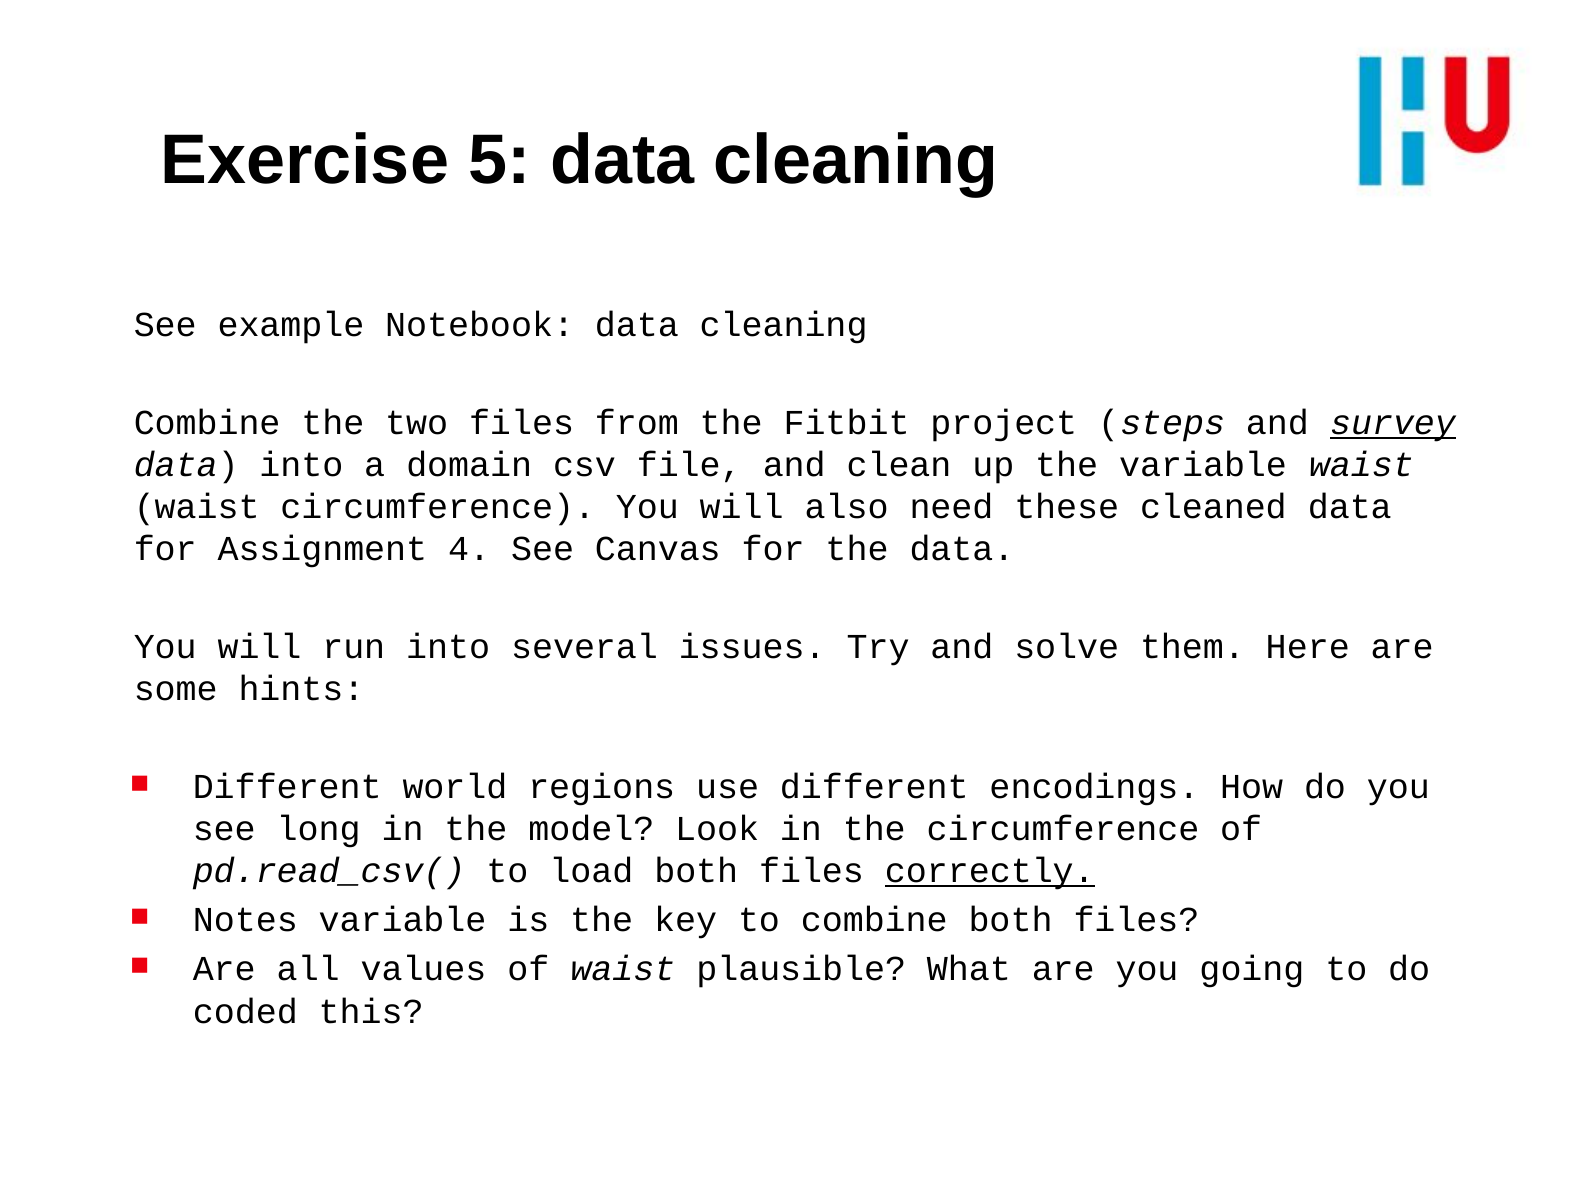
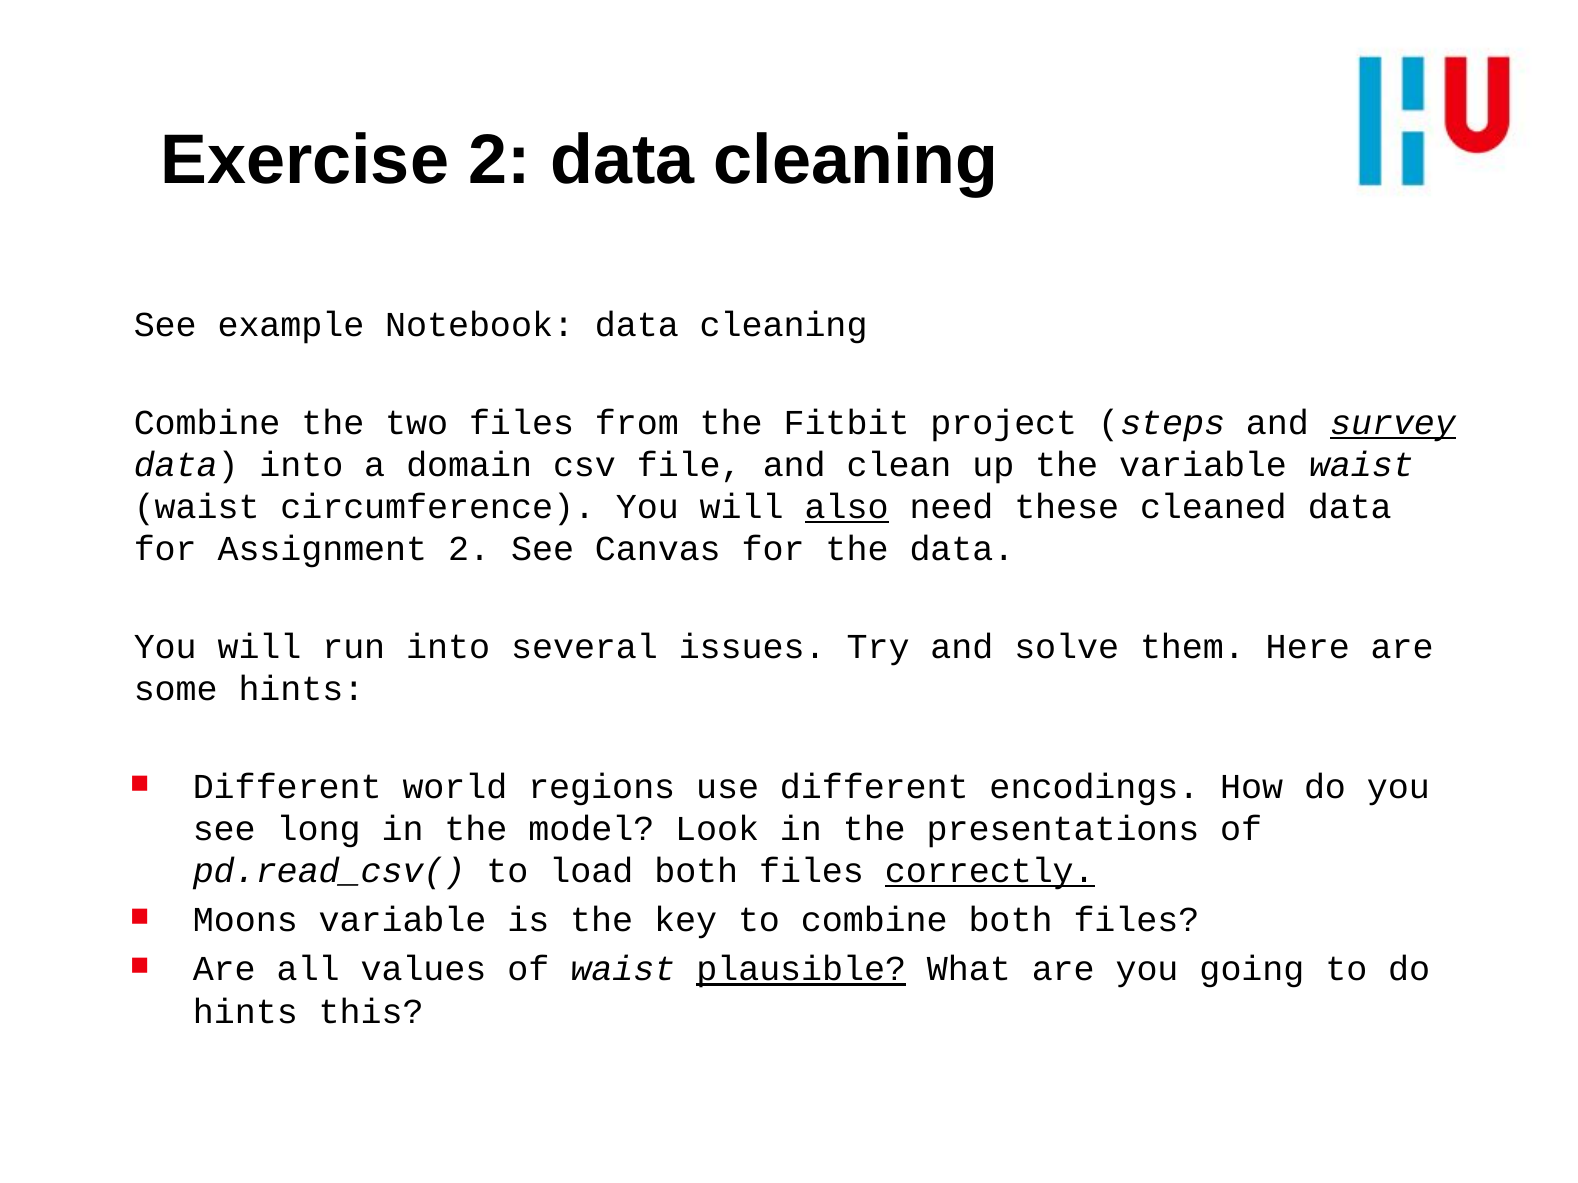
Exercise 5: 5 -> 2
also underline: none -> present
Assignment 4: 4 -> 2
the circumference: circumference -> presentations
Notes: Notes -> Moons
plausible underline: none -> present
coded at (245, 1012): coded -> hints
